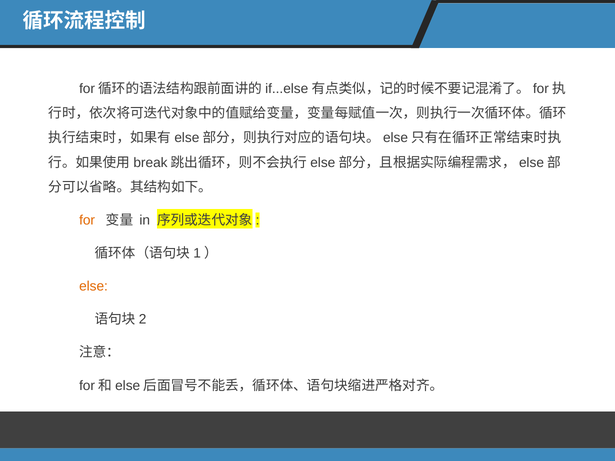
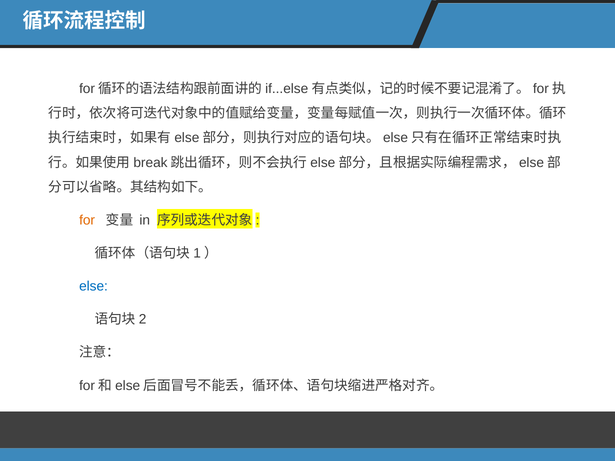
else colour: orange -> blue
